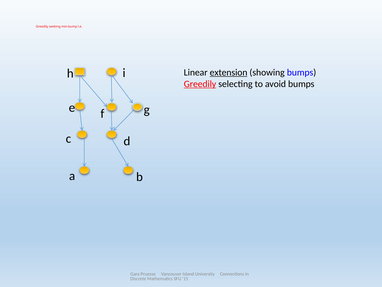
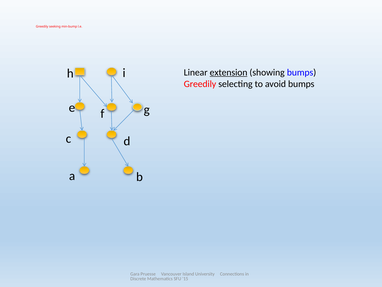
Greedily at (200, 84) underline: present -> none
